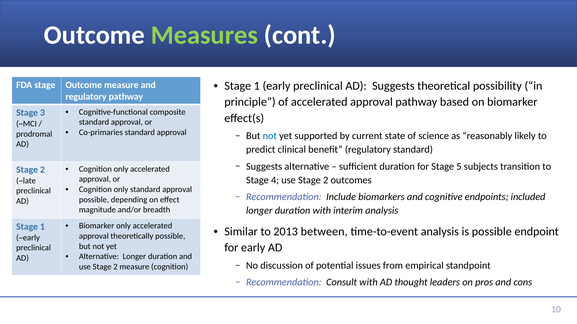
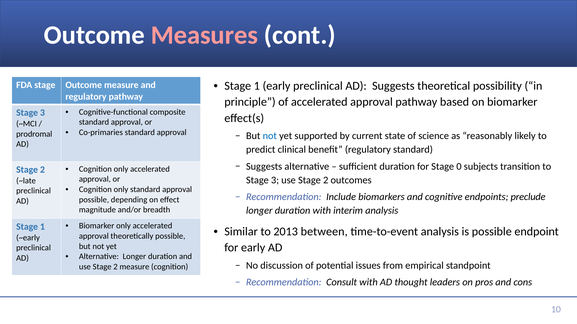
Measures colour: light green -> pink
5: 5 -> 0
4 at (275, 180): 4 -> 3
included: included -> preclude
